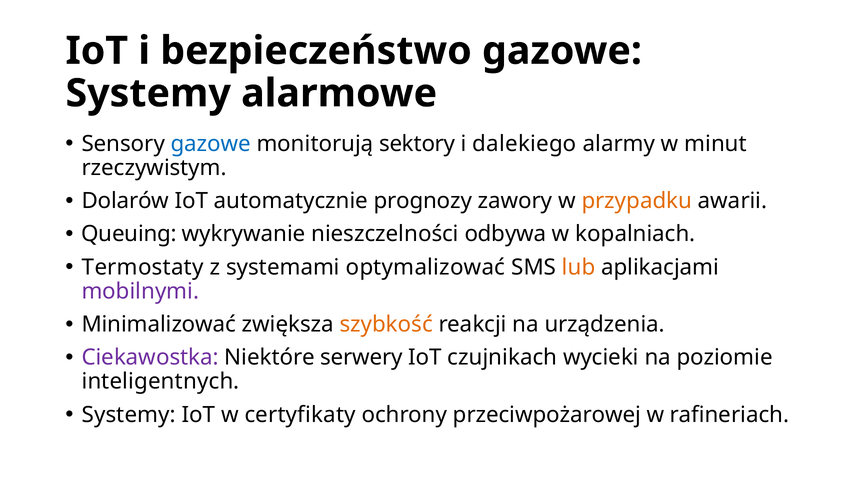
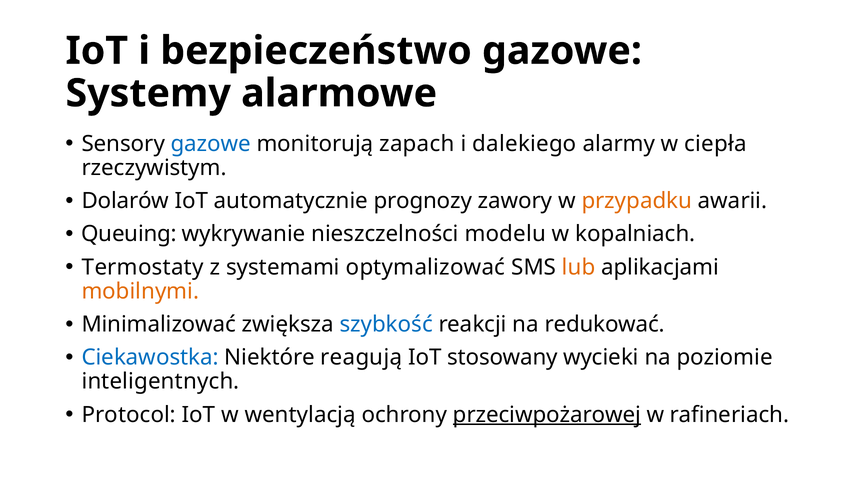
sektory: sektory -> zapach
minut: minut -> ciepła
odbywa: odbywa -> modelu
mobilnymi colour: purple -> orange
szybkość colour: orange -> blue
urządzenia: urządzenia -> redukować
Ciekawostka colour: purple -> blue
serwery: serwery -> reagują
czujnikach: czujnikach -> stosowany
Systemy at (129, 415): Systemy -> Protocol
certyfikaty: certyfikaty -> wentylacją
przeciwpożarowej underline: none -> present
